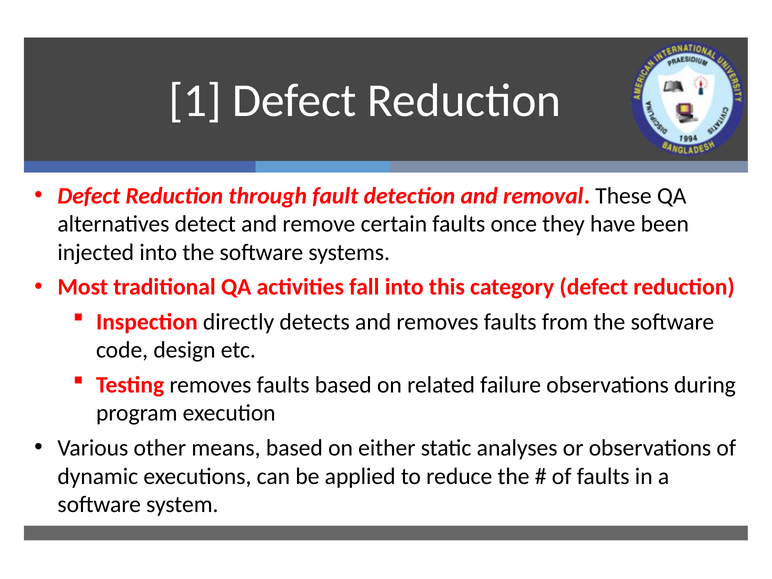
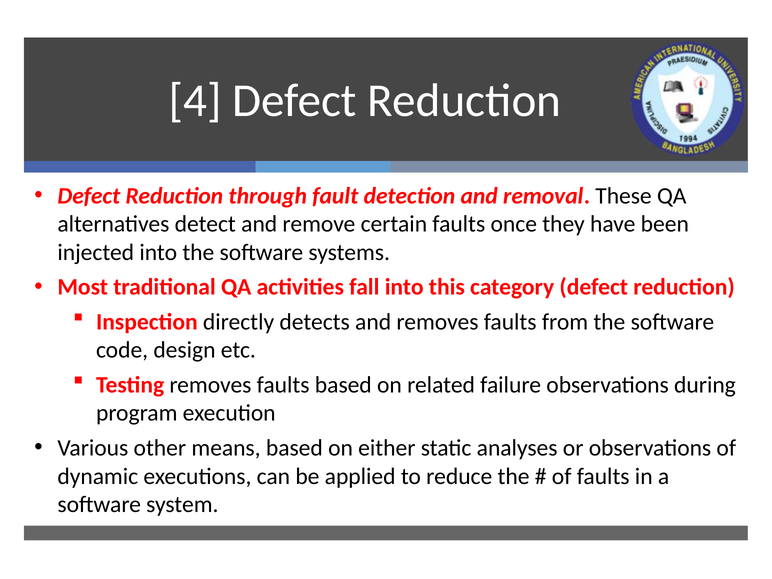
1: 1 -> 4
